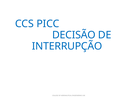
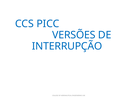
DECISÃO: DECISÃO -> VERSÕES
